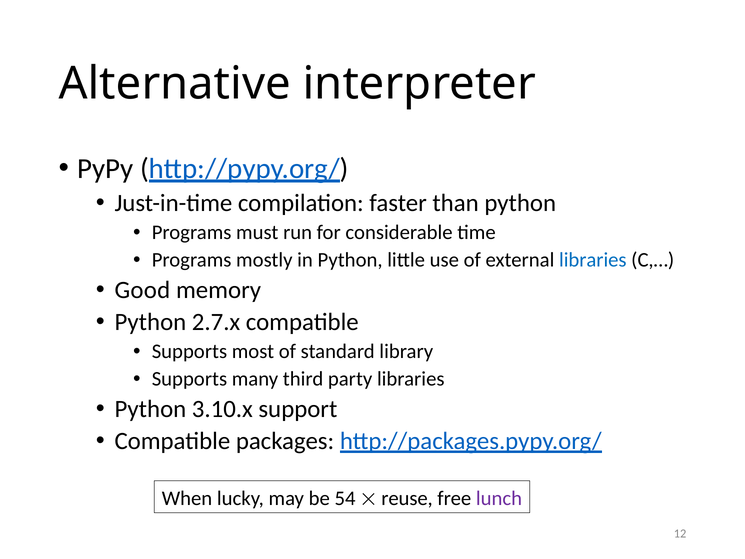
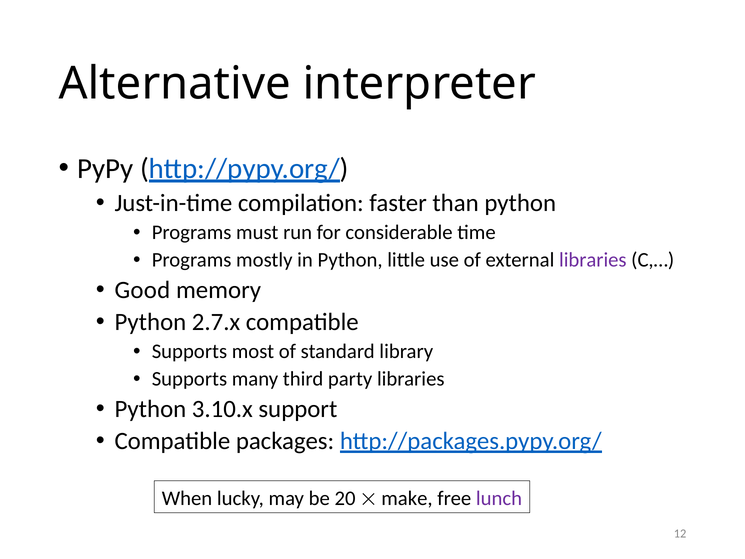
libraries at (593, 260) colour: blue -> purple
54: 54 -> 20
reuse: reuse -> make
